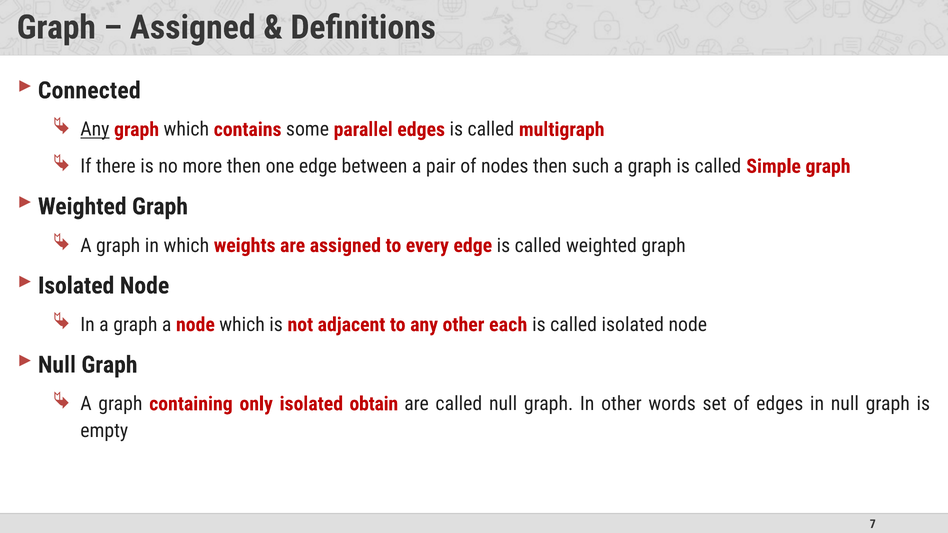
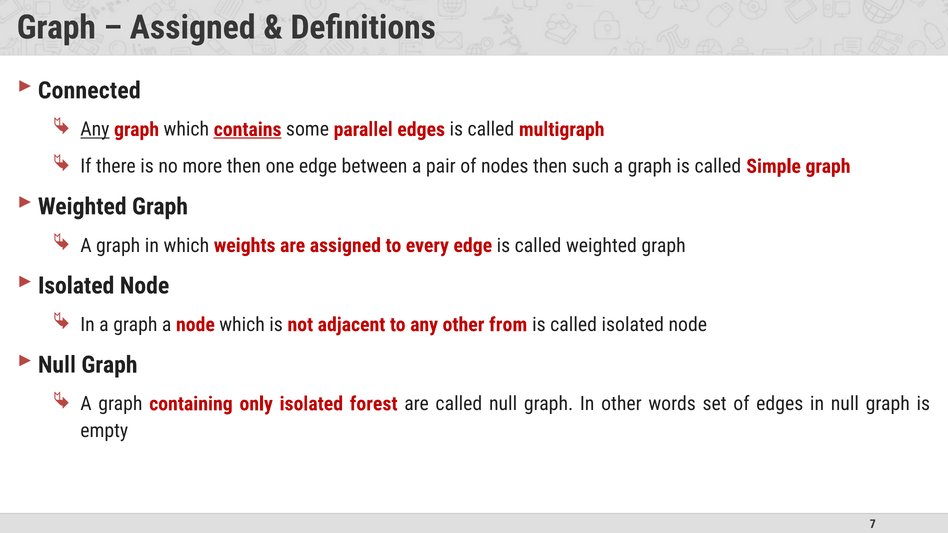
contains underline: none -> present
each: each -> from
obtain: obtain -> forest
